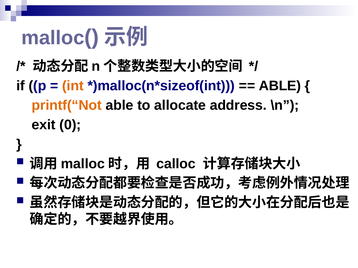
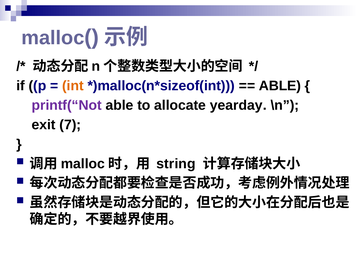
printf(“Not colour: orange -> purple
address: address -> yearday
0: 0 -> 7
calloc: calloc -> string
